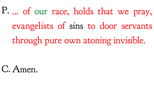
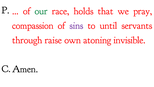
evangelists: evangelists -> compassion
sins colour: black -> purple
door: door -> until
pure: pure -> raise
